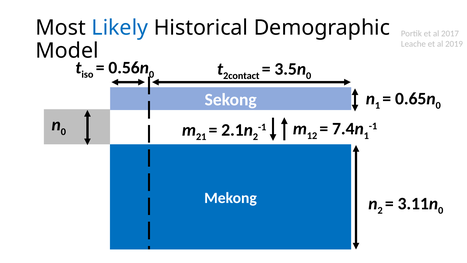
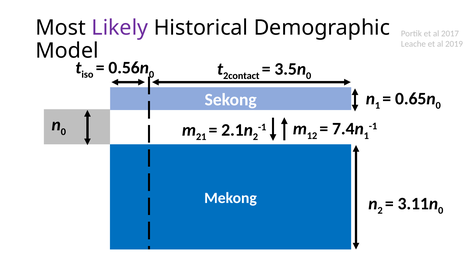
Likely colour: blue -> purple
